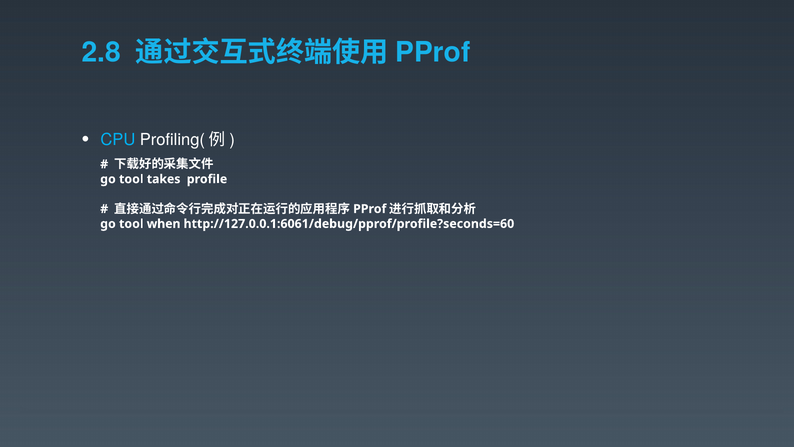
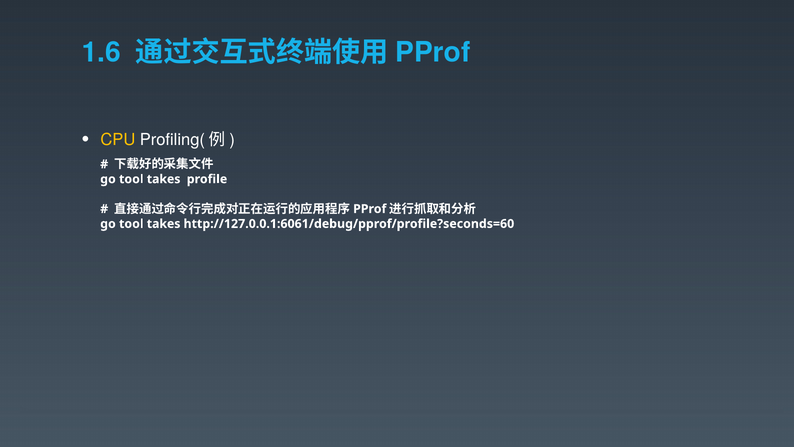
2.8: 2.8 -> 1.6
CPU colour: light blue -> yellow
when at (164, 224): when -> takes
